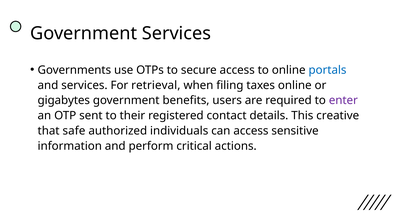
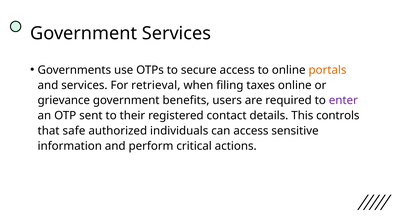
portals colour: blue -> orange
gigabytes: gigabytes -> grievance
creative: creative -> controls
